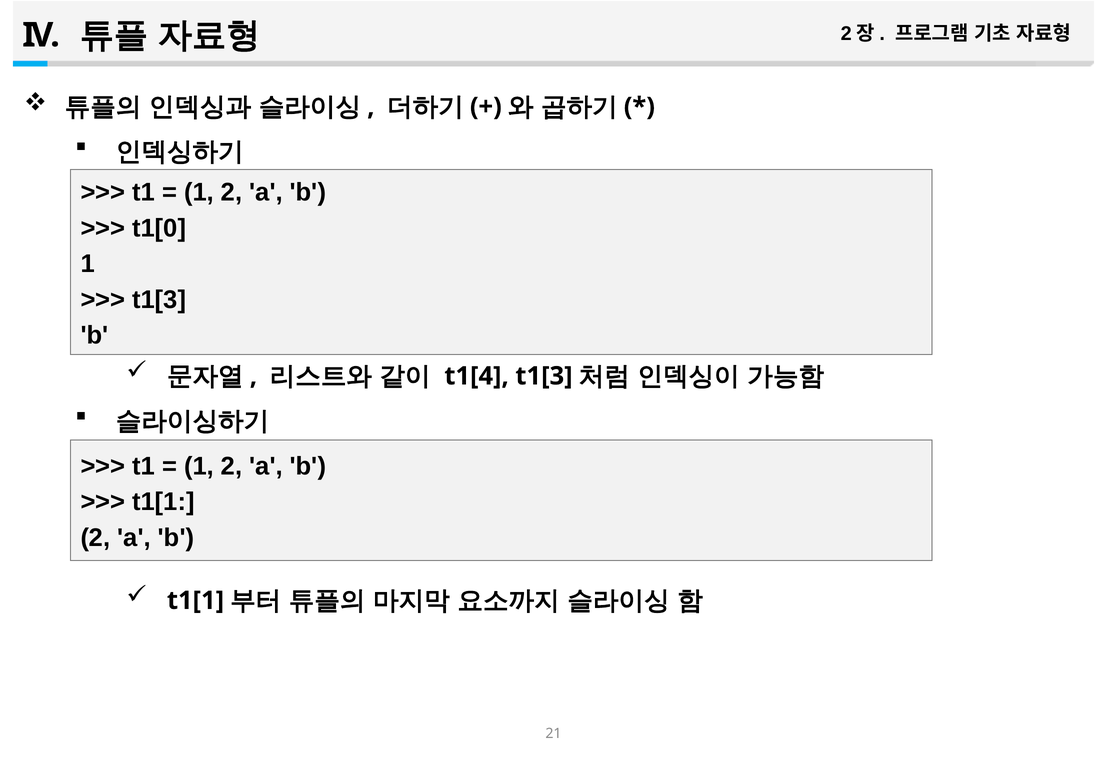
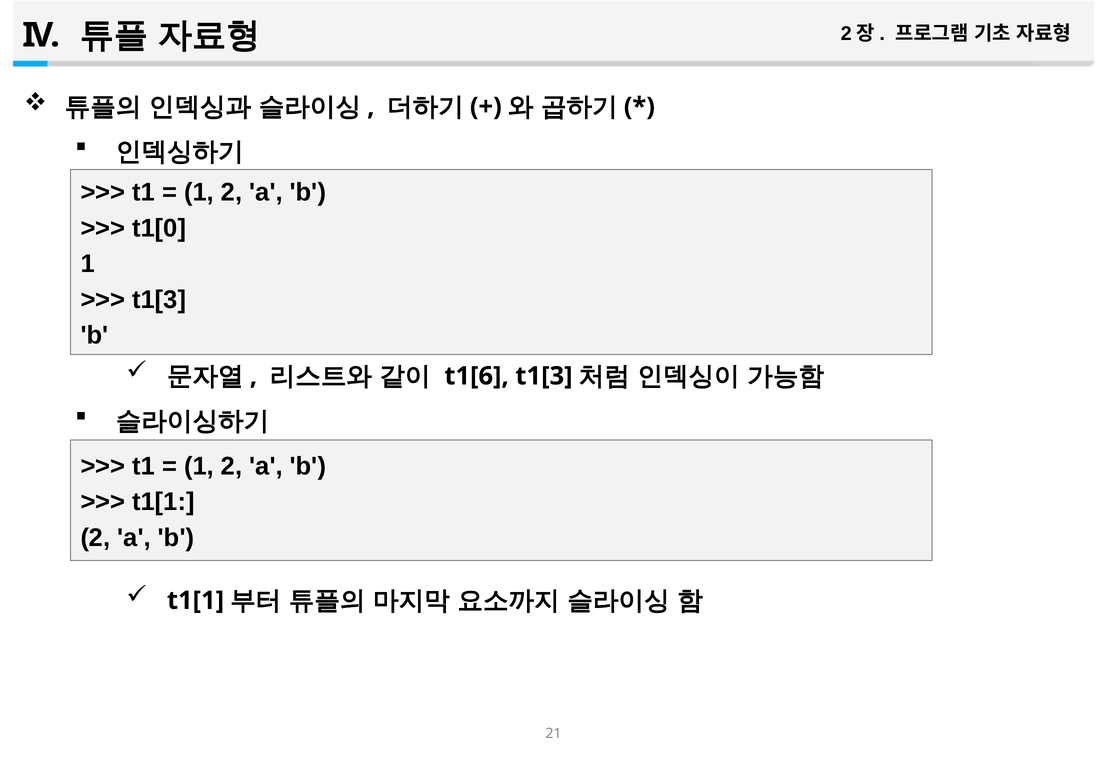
t1[4: t1[4 -> t1[6
